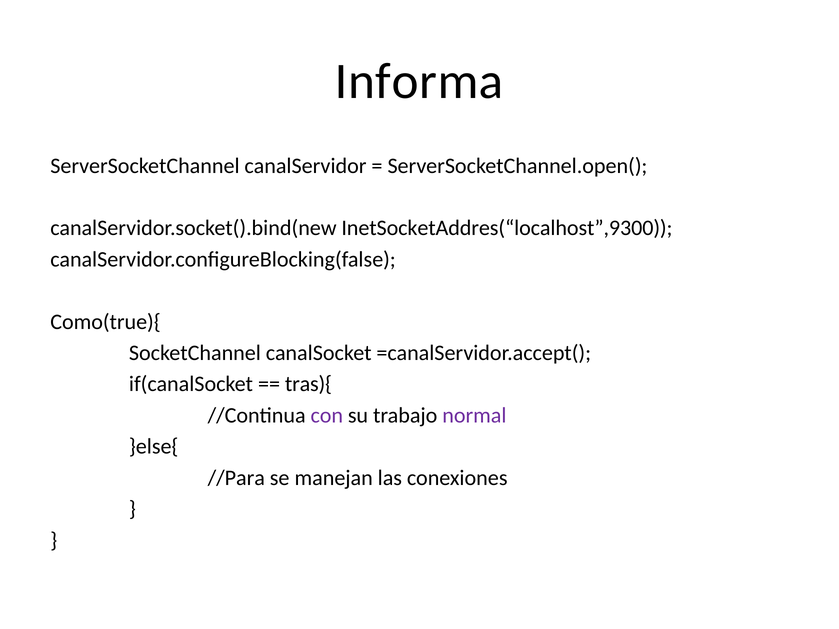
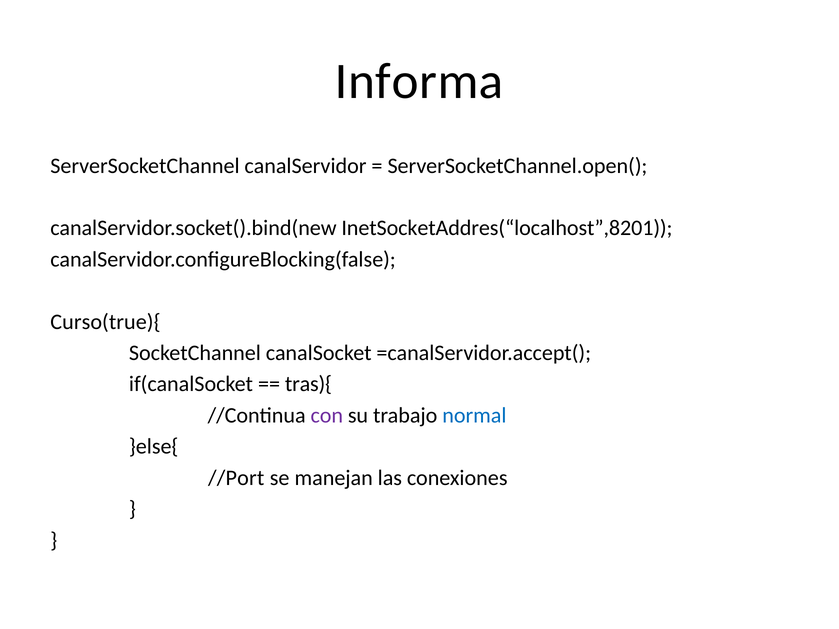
InetSocketAddres(“localhost”,9300: InetSocketAddres(“localhost”,9300 -> InetSocketAddres(“localhost”,8201
Como(true){: Como(true){ -> Curso(true){
normal colour: purple -> blue
//Para: //Para -> //Port
